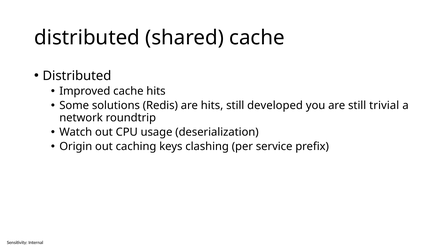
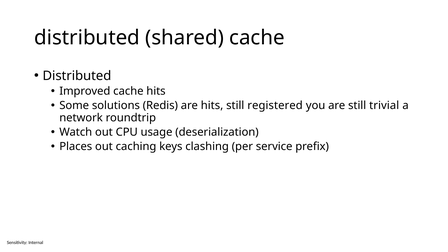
developed: developed -> registered
Origin: Origin -> Places
